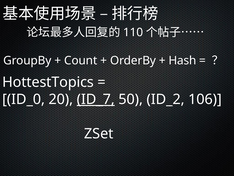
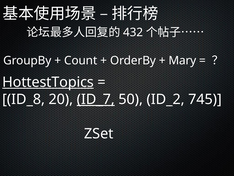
110: 110 -> 432
Hash: Hash -> Mary
HottestTopics underline: none -> present
ID_0: ID_0 -> ID_8
106: 106 -> 745
